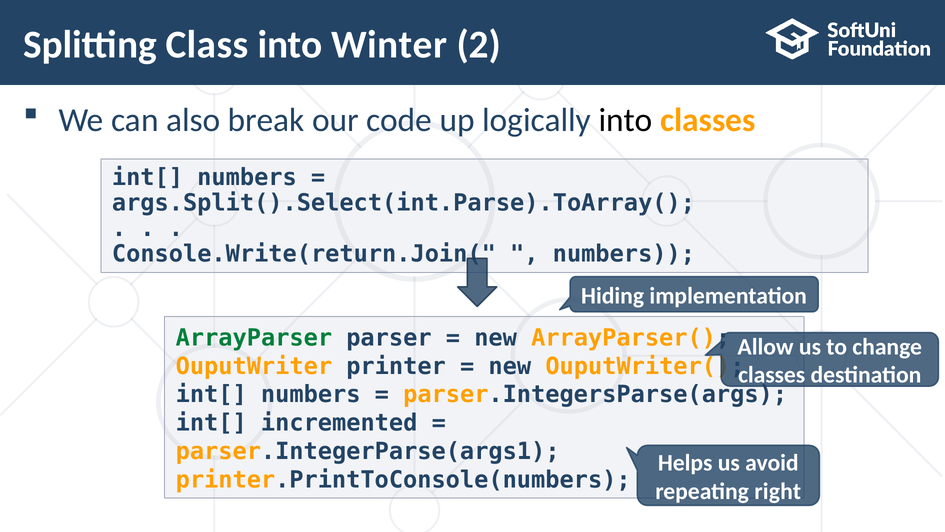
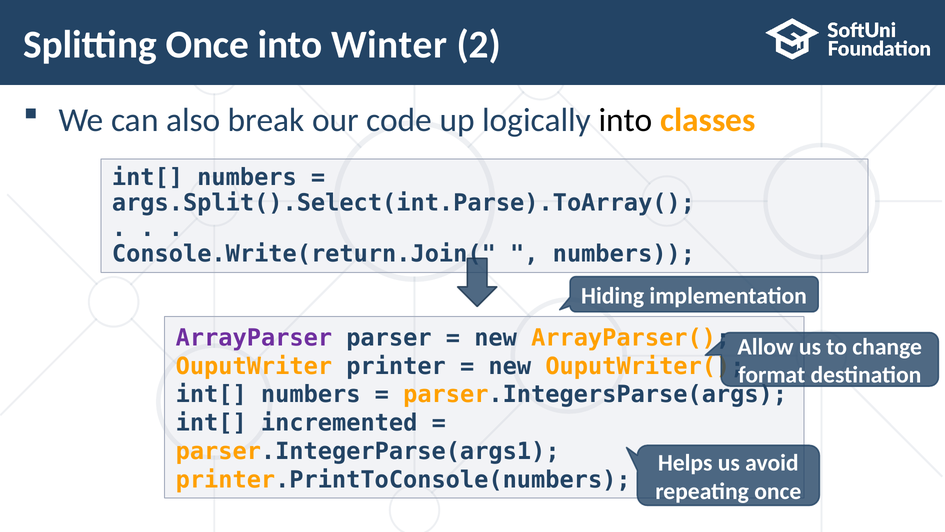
Splitting Class: Class -> Once
ArrayParser colour: green -> purple
classes at (772, 375): classes -> format
repeating right: right -> once
